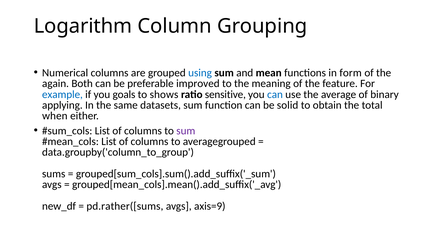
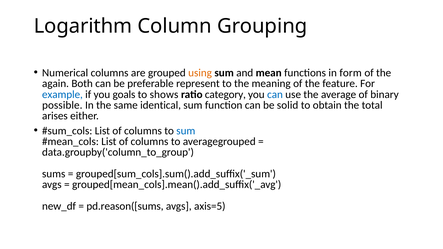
using colour: blue -> orange
improved: improved -> represent
sensitive: sensitive -> category
applying: applying -> possible
datasets: datasets -> identical
when: when -> arises
sum at (186, 131) colour: purple -> blue
pd.rather([sums: pd.rather([sums -> pd.reason([sums
axis=9: axis=9 -> axis=5
